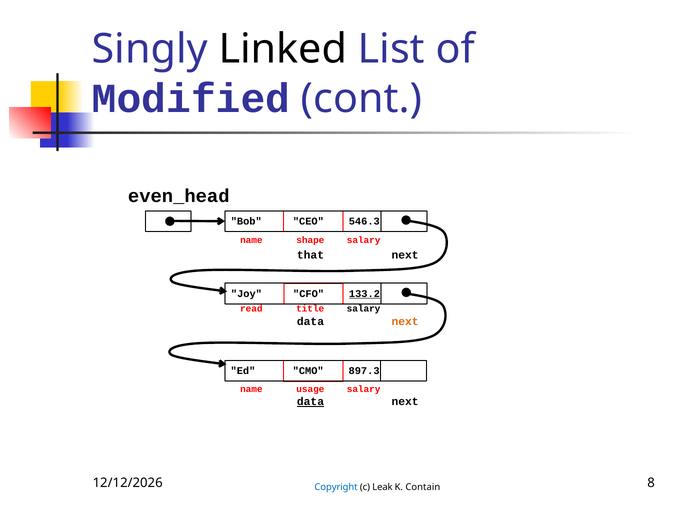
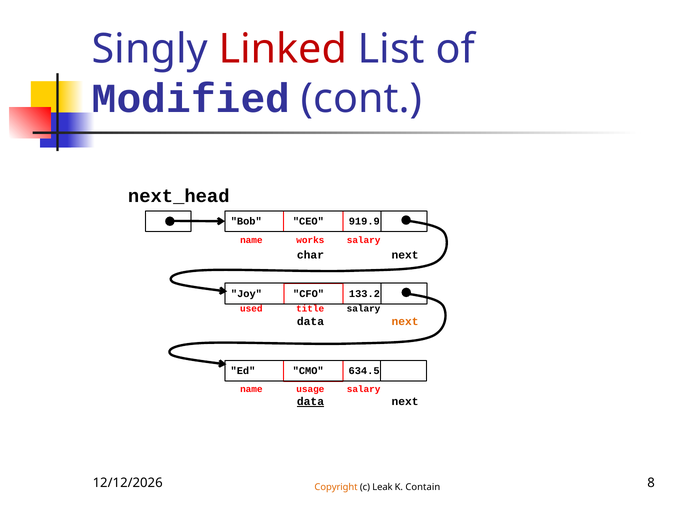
Linked colour: black -> red
even_head: even_head -> next_head
546.3: 546.3 -> 919.9
shape: shape -> works
that: that -> char
133.2 underline: present -> none
read: read -> used
897.3: 897.3 -> 634.5
Copyright colour: blue -> orange
